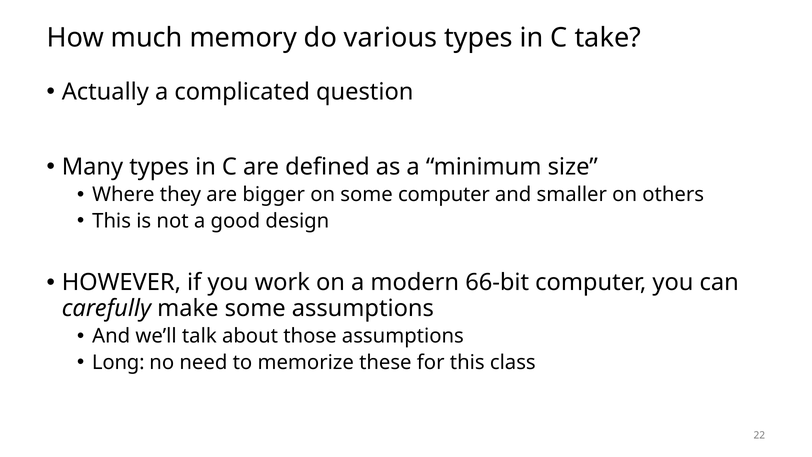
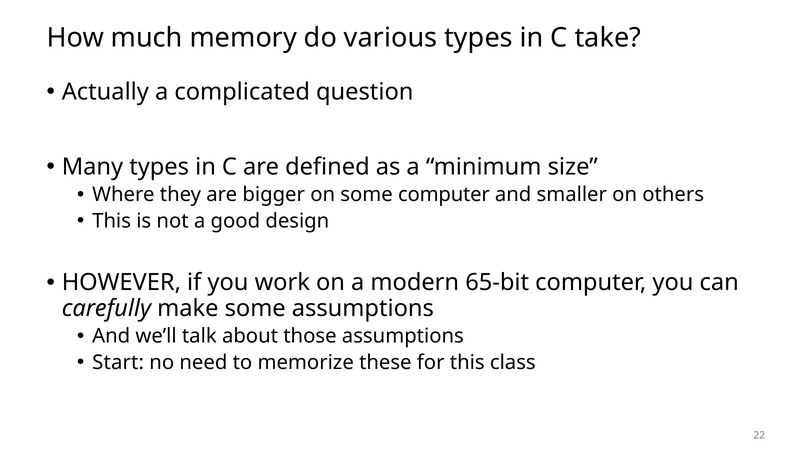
66-bit: 66-bit -> 65-bit
Long: Long -> Start
